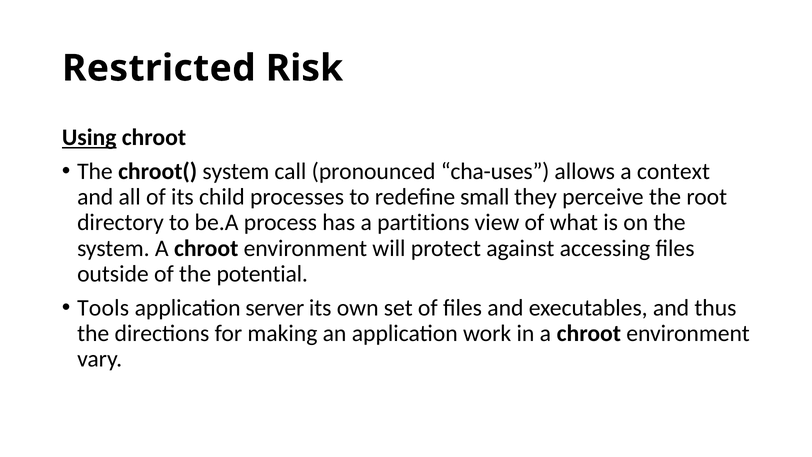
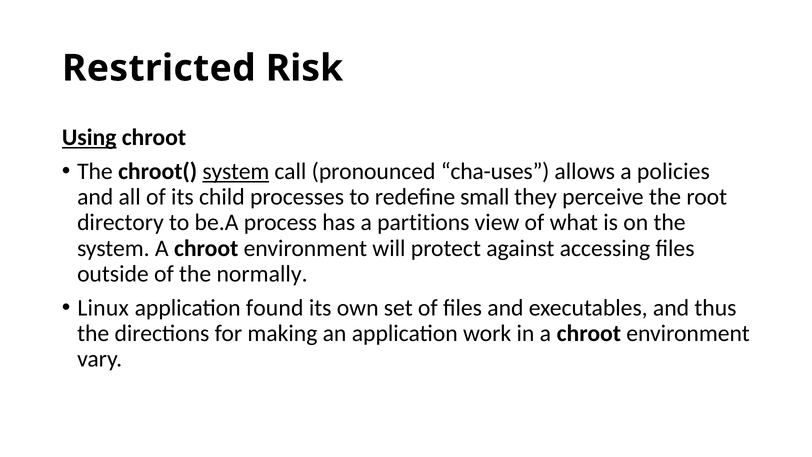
system at (236, 171) underline: none -> present
context: context -> policies
potential: potential -> normally
Tools: Tools -> Linux
server: server -> found
